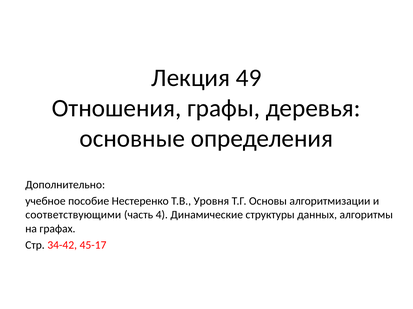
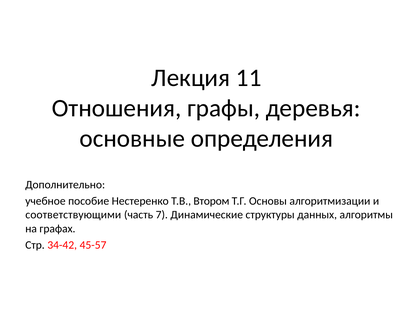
49: 49 -> 11
Уровня: Уровня -> Втором
4: 4 -> 7
45-17: 45-17 -> 45-57
